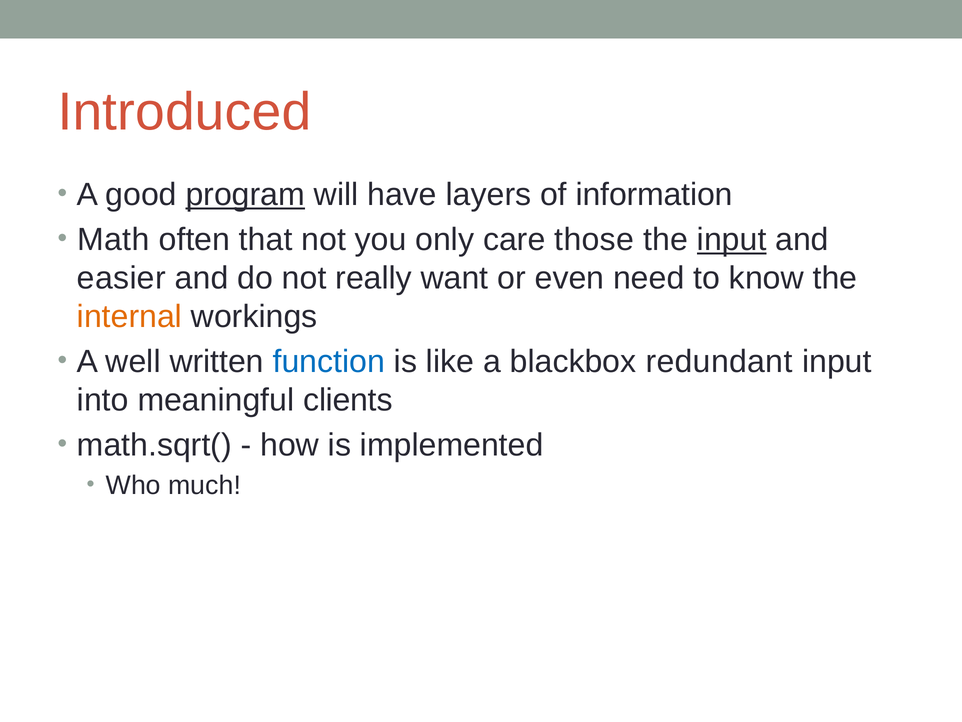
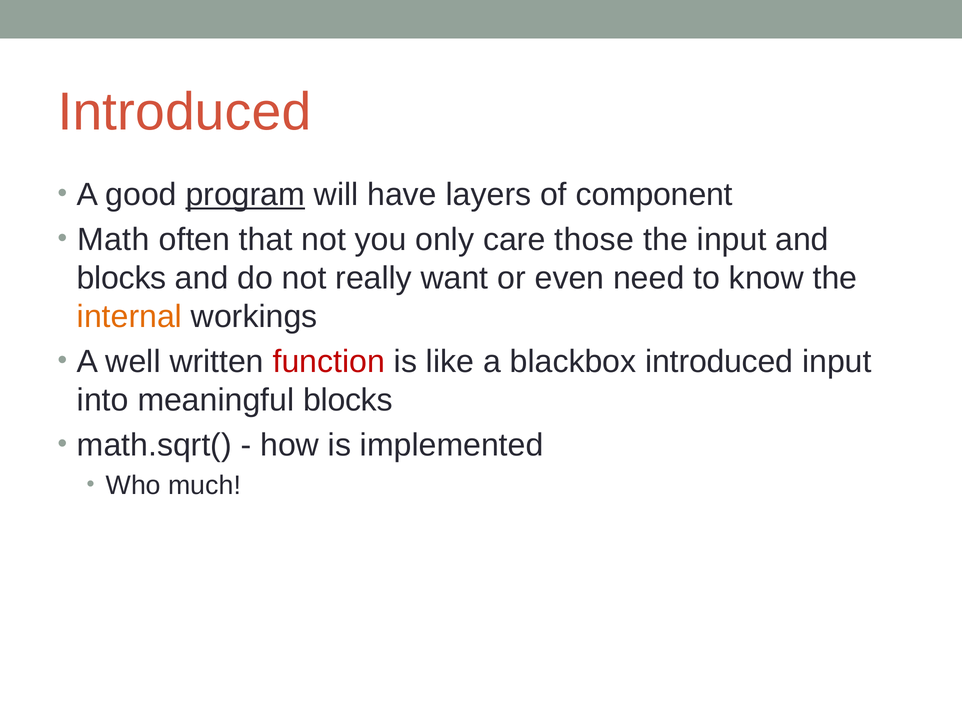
information: information -> component
input at (732, 240) underline: present -> none
easier at (121, 278): easier -> blocks
function colour: blue -> red
blackbox redundant: redundant -> introduced
meaningful clients: clients -> blocks
